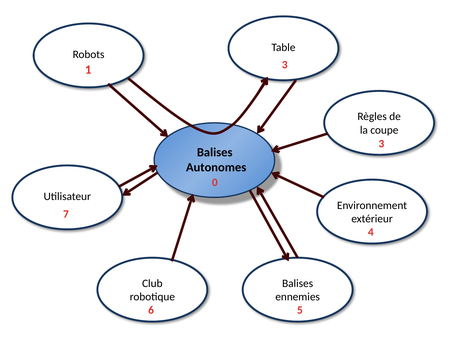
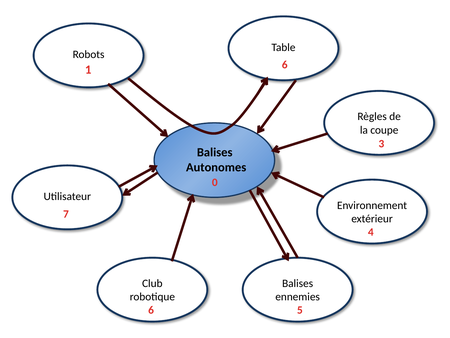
1 3: 3 -> 6
